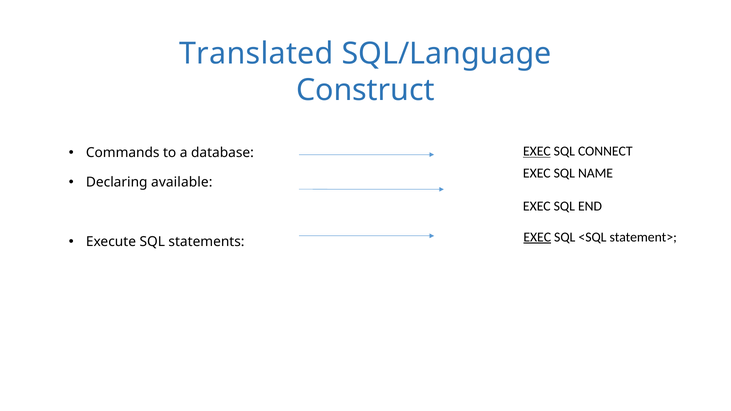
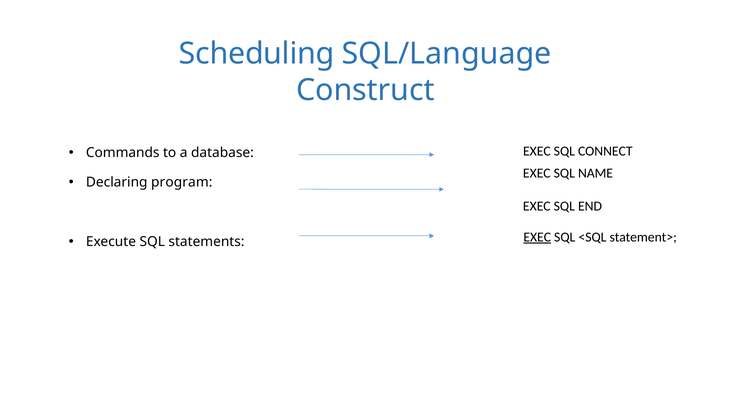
Translated: Translated -> Scheduling
EXEC at (537, 151) underline: present -> none
available: available -> program
